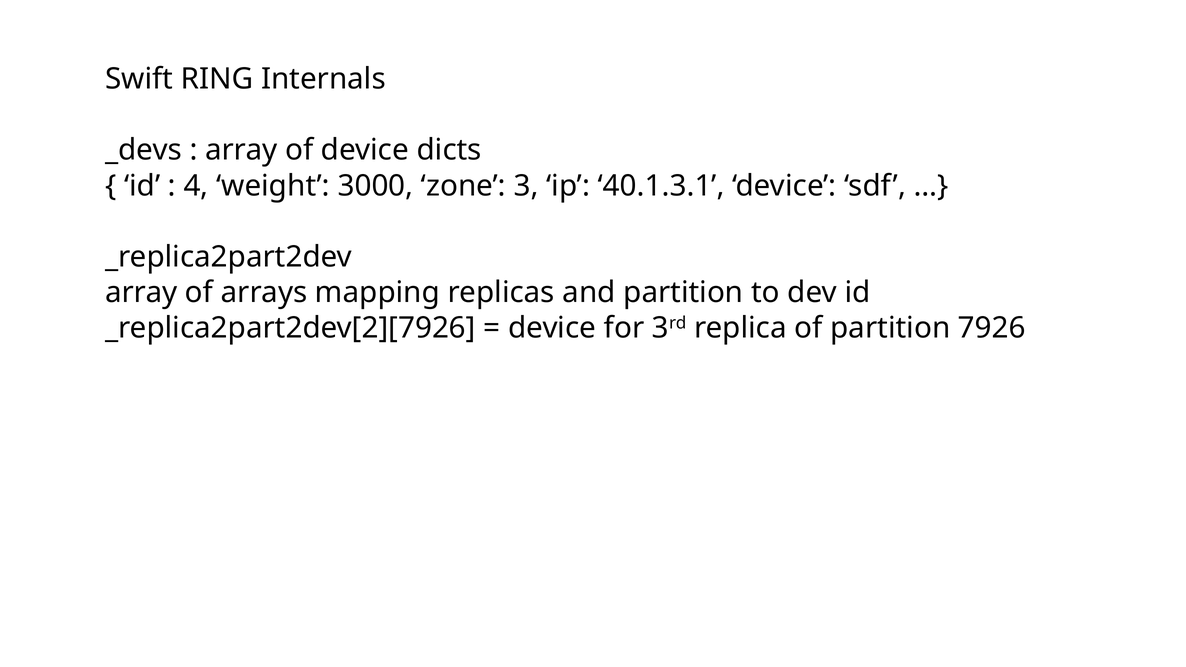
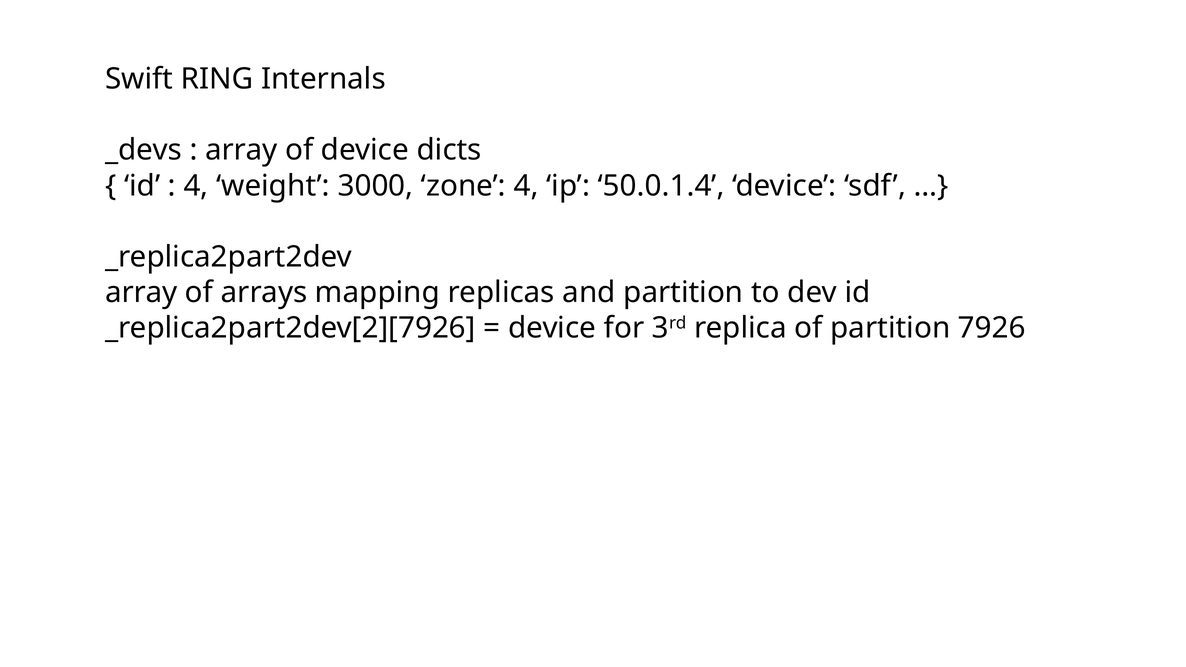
zone 3: 3 -> 4
40.1.3.1: 40.1.3.1 -> 50.0.1.4
